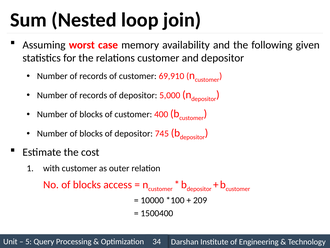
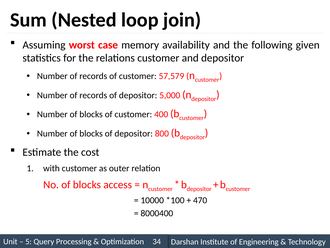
69,910: 69,910 -> 57,579
745: 745 -> 800
209: 209 -> 470
1500400: 1500400 -> 8000400
